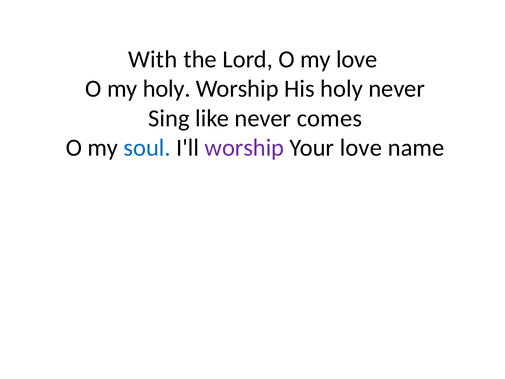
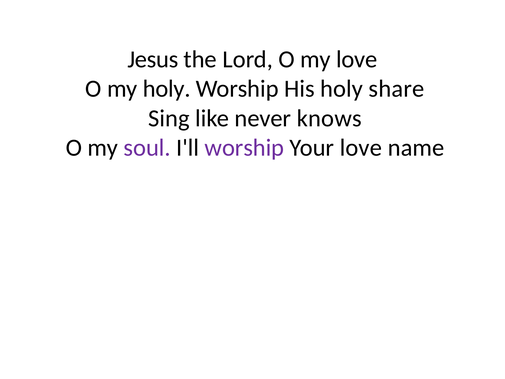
With: With -> Jesus
holy never: never -> share
comes: comes -> knows
soul colour: blue -> purple
